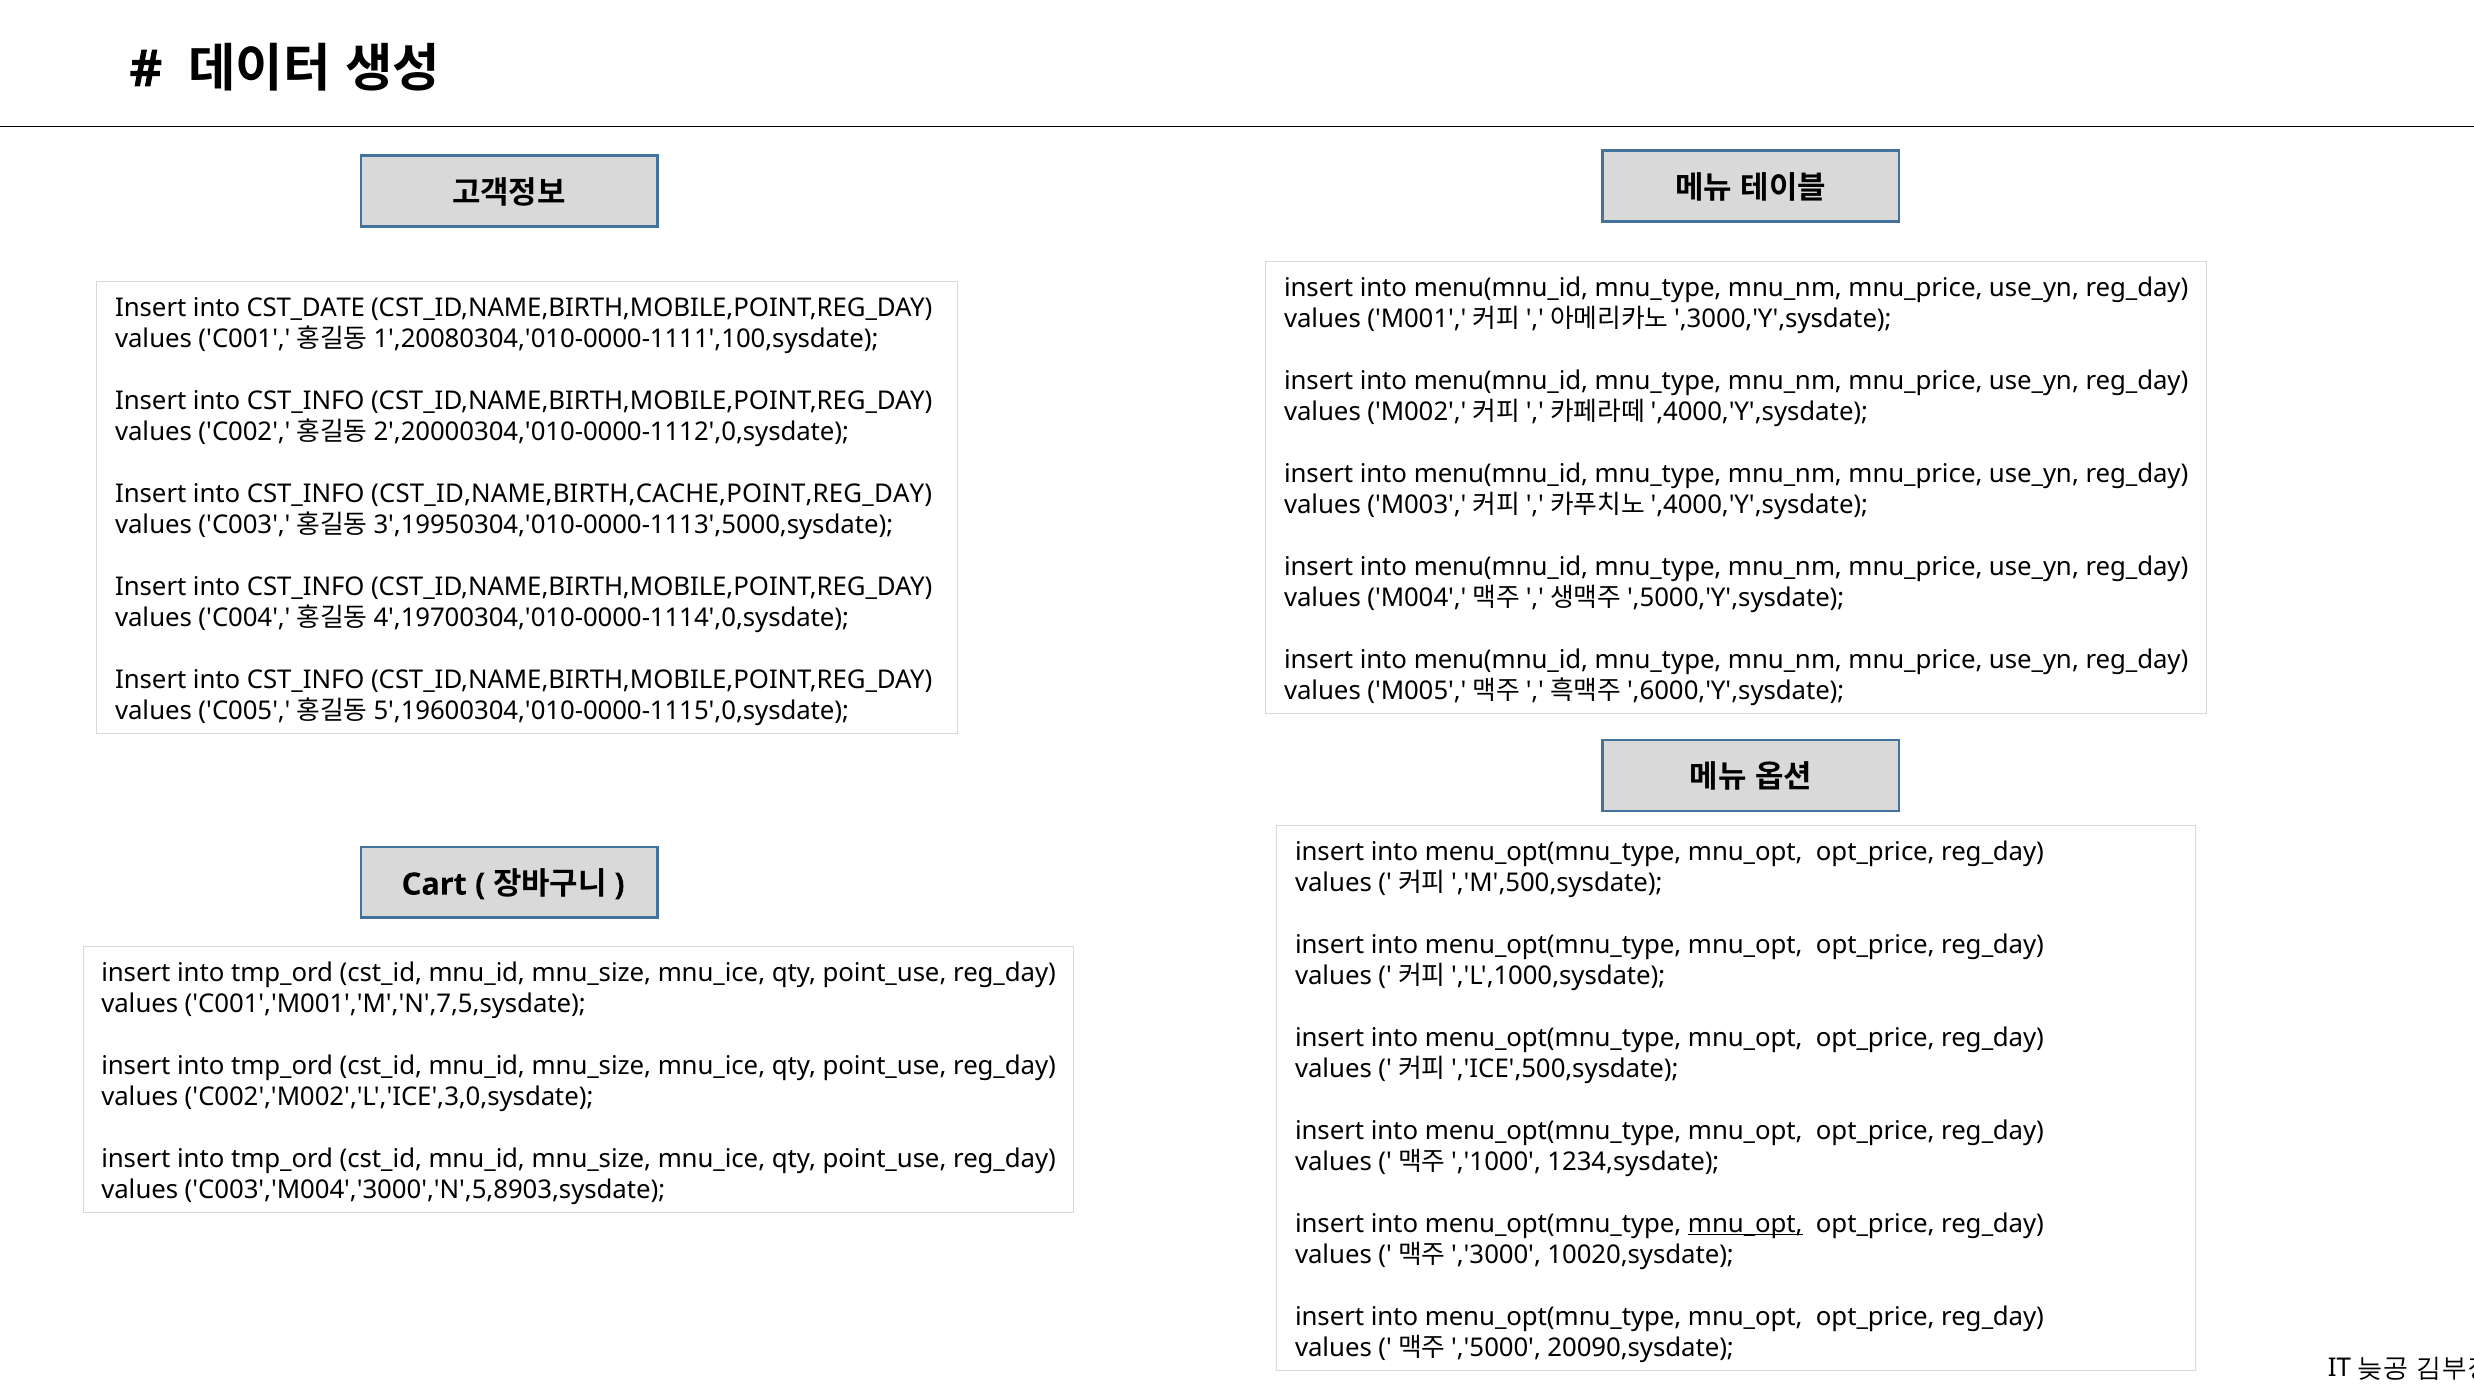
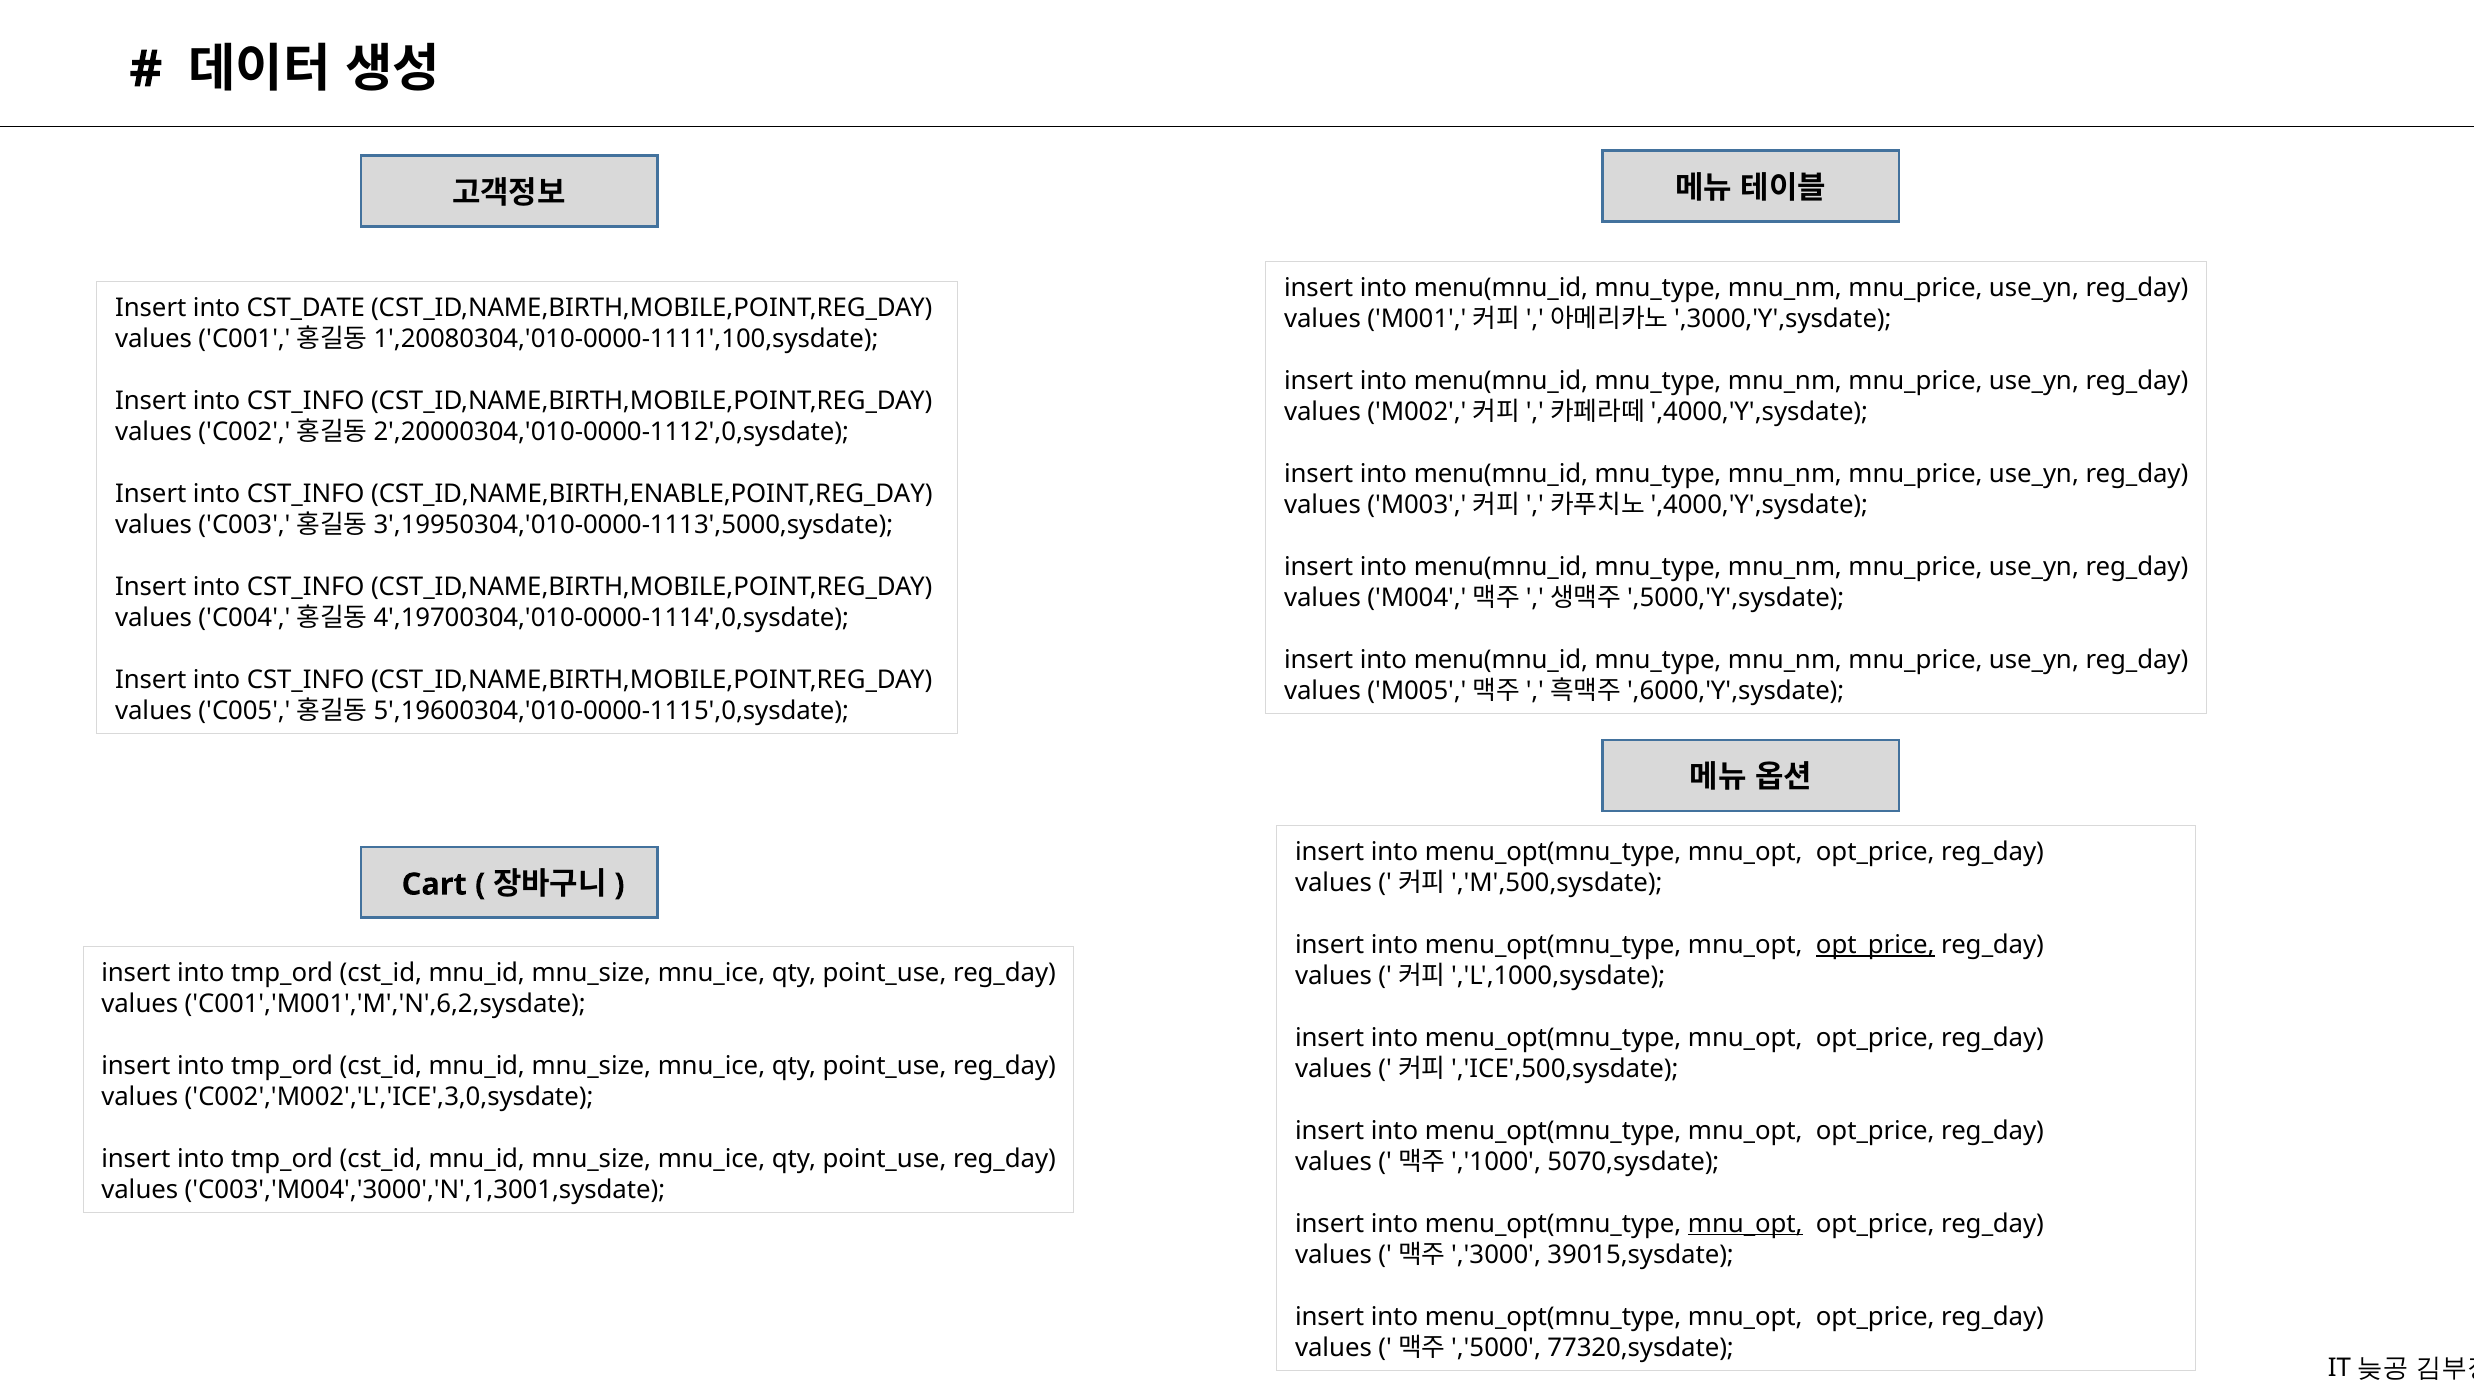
CST_ID,NAME,BIRTH,CACHE,POINT,REG_DAY: CST_ID,NAME,BIRTH,CACHE,POINT,REG_DAY -> CST_ID,NAME,BIRTH,ENABLE,POINT,REG_DAY
opt_price at (1875, 945) underline: none -> present
C001','M001','M','N',7,5,sysdate: C001','M001','M','N',7,5,sysdate -> C001','M001','M','N',6,2,sysdate
1234,sysdate: 1234,sysdate -> 5070,sysdate
C003','M004','3000','N',5,8903,sysdate: C003','M004','3000','N',5,8903,sysdate -> C003','M004','3000','N',1,3001,sysdate
10020,sysdate: 10020,sysdate -> 39015,sysdate
20090,sysdate: 20090,sysdate -> 77320,sysdate
